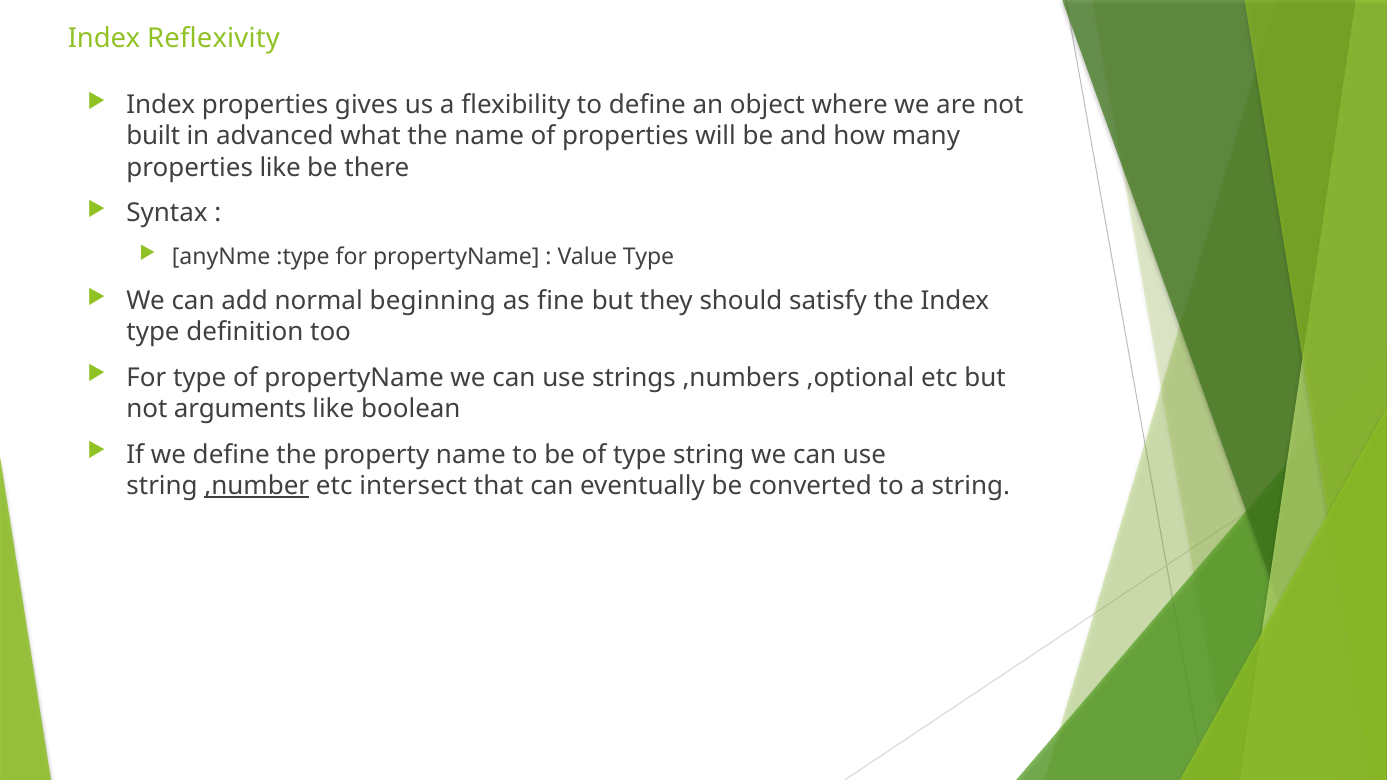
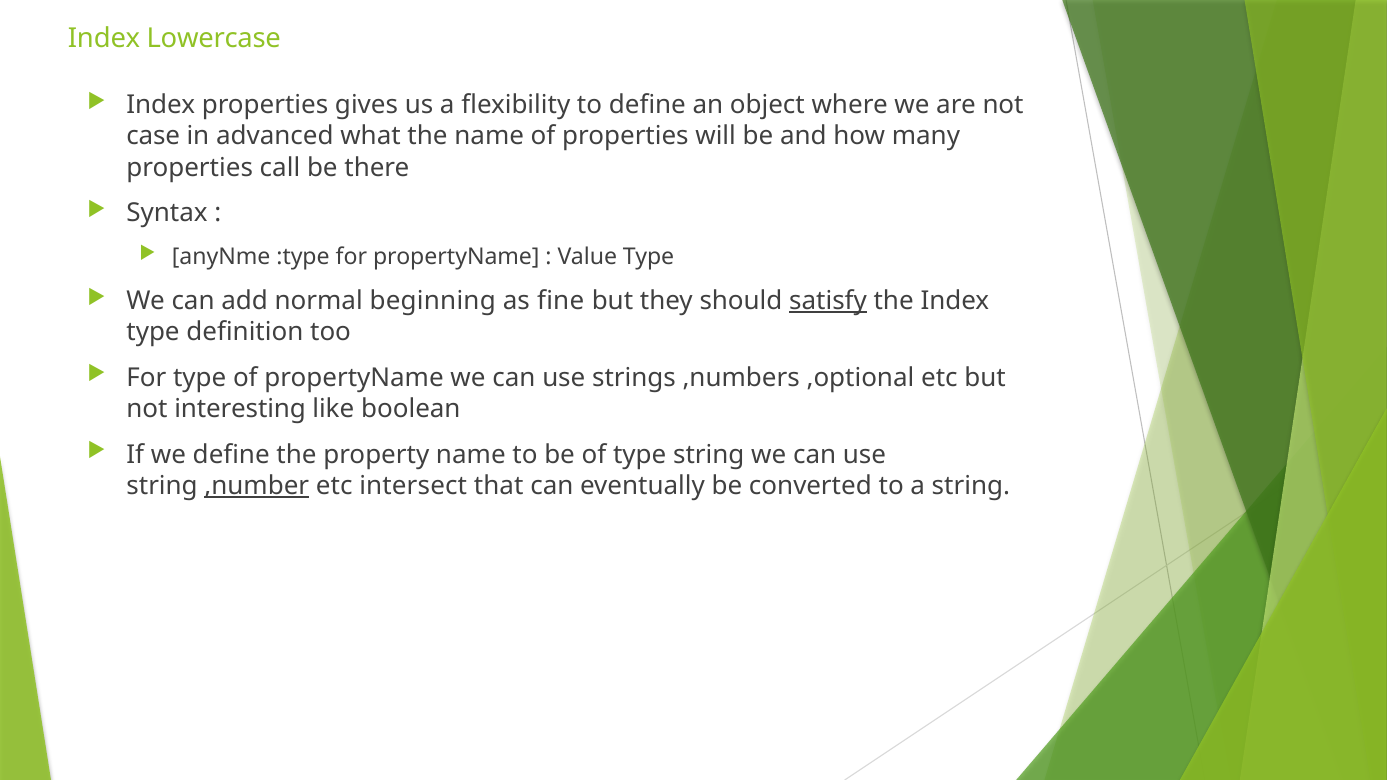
Reflexivity: Reflexivity -> Lowercase
built: built -> case
properties like: like -> call
satisfy underline: none -> present
arguments: arguments -> interesting
